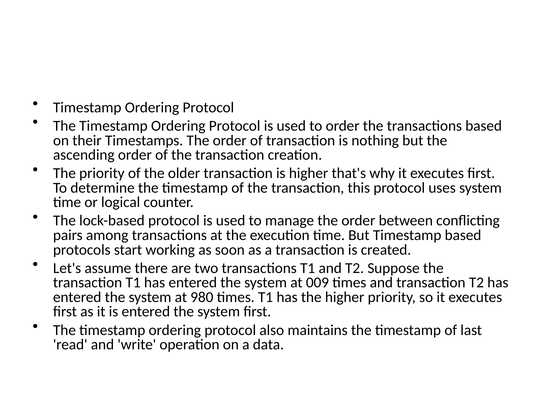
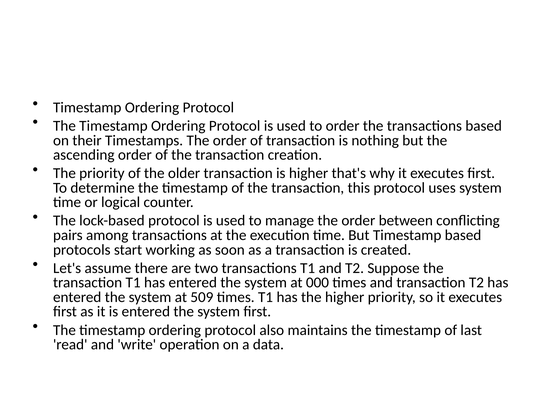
009: 009 -> 000
980: 980 -> 509
